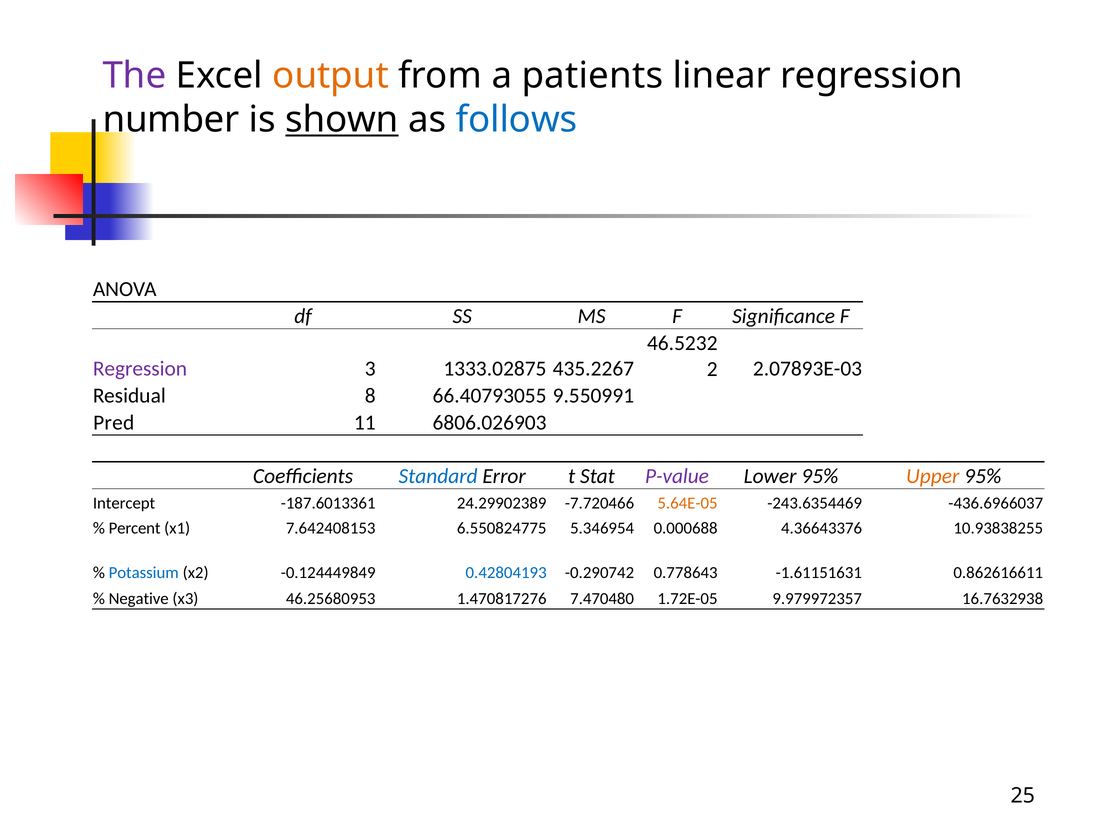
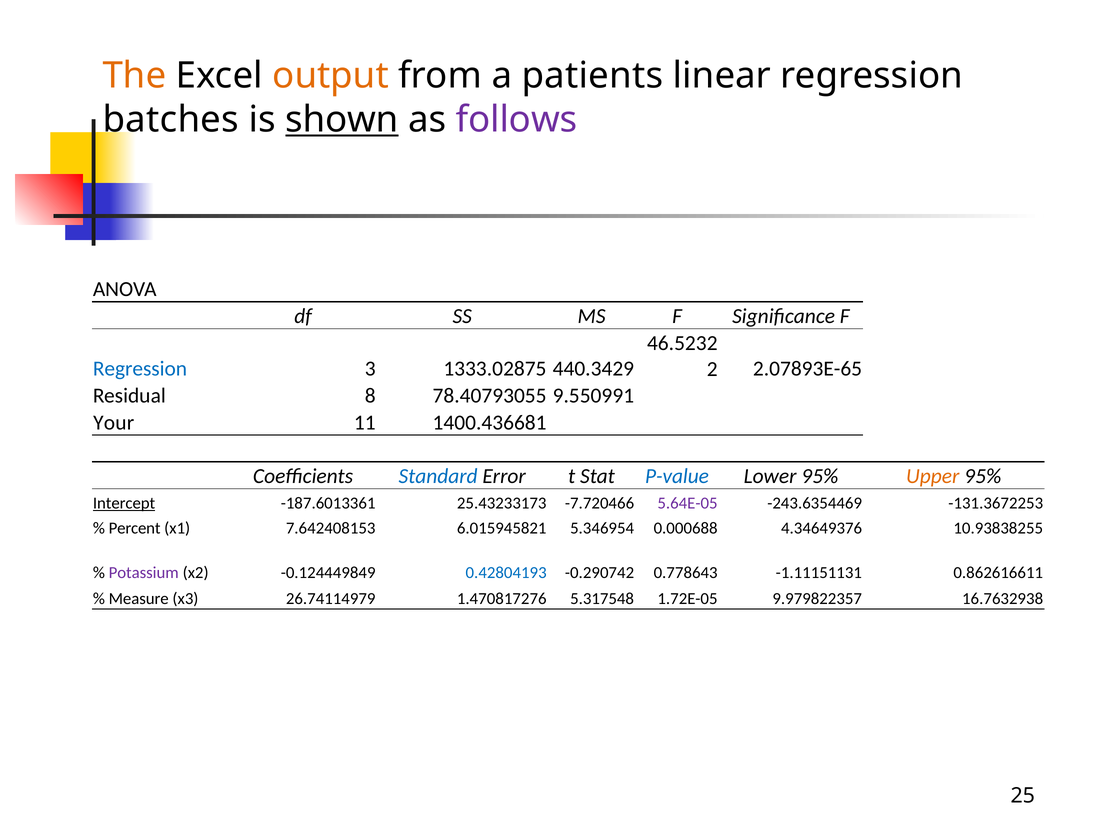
The colour: purple -> orange
number: number -> batches
follows colour: blue -> purple
Regression at (140, 369) colour: purple -> blue
435.2267: 435.2267 -> 440.3429
2.07893E-03: 2.07893E-03 -> 2.07893E-65
66.40793055: 66.40793055 -> 78.40793055
Pred: Pred -> Your
6806.026903: 6806.026903 -> 1400.436681
P-value colour: purple -> blue
Intercept underline: none -> present
24.29902389: 24.29902389 -> 25.43233173
5.64E-05 colour: orange -> purple
-436.6966037: -436.6966037 -> -131.3672253
6.550824775: 6.550824775 -> 6.015945821
4.36643376: 4.36643376 -> 4.34649376
Potassium colour: blue -> purple
-1.61151631: -1.61151631 -> -1.11151131
Negative: Negative -> Measure
46.25680953: 46.25680953 -> 26.74114979
7.470480: 7.470480 -> 5.317548
9.979972357: 9.979972357 -> 9.979822357
